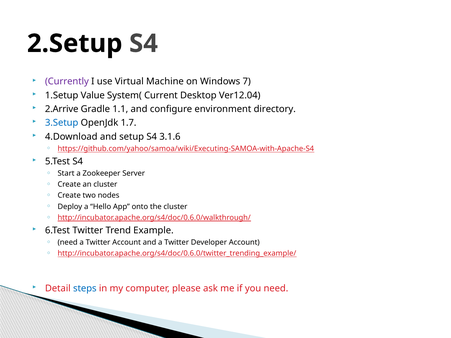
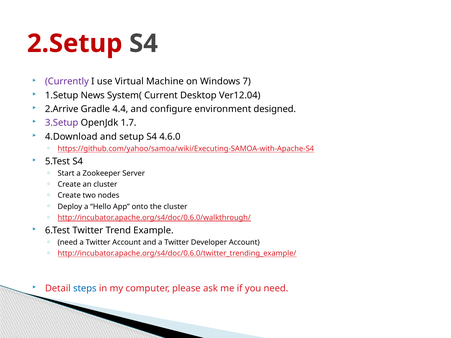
2.Setup colour: black -> red
Value: Value -> News
1.1: 1.1 -> 4.4
directory: directory -> designed
3.Setup colour: blue -> purple
3.1.6: 3.1.6 -> 4.6.0
